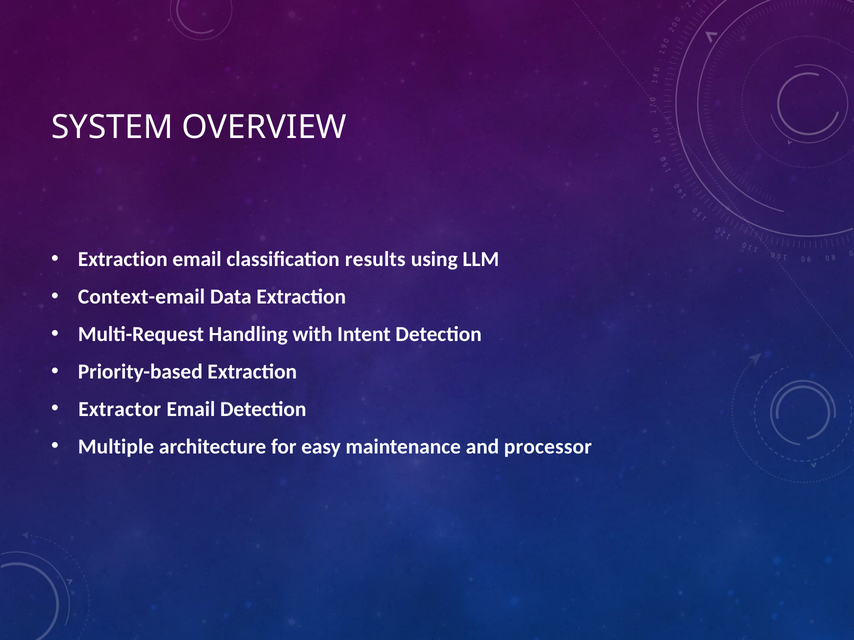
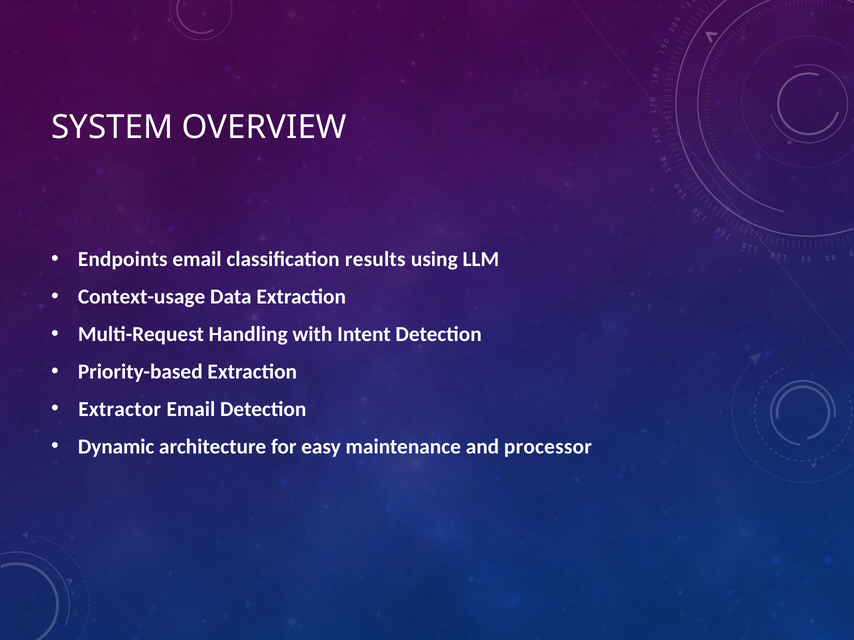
Extraction at (123, 259): Extraction -> Endpoints
Context-email: Context-email -> Context-usage
Multiple: Multiple -> Dynamic
